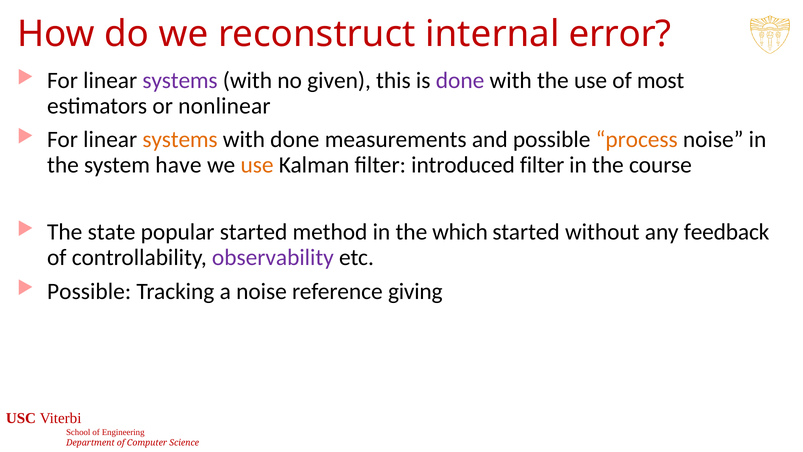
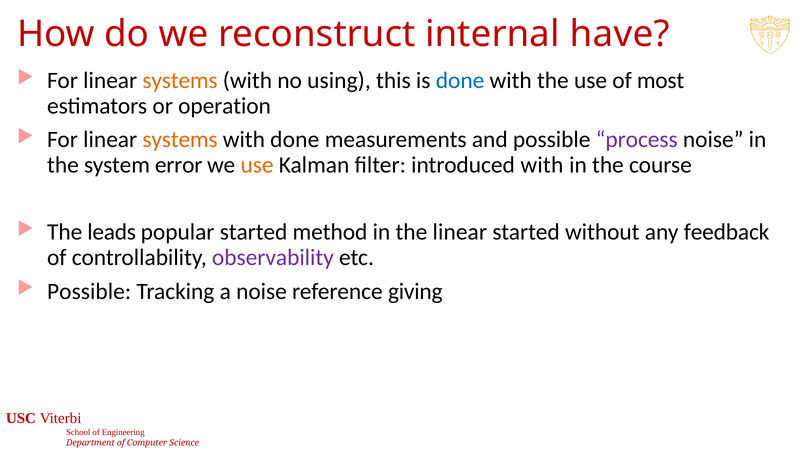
error: error -> have
systems at (180, 80) colour: purple -> orange
given: given -> using
done at (460, 80) colour: purple -> blue
nonlinear: nonlinear -> operation
process colour: orange -> purple
have: have -> error
introduced filter: filter -> with
state: state -> leads
the which: which -> linear
